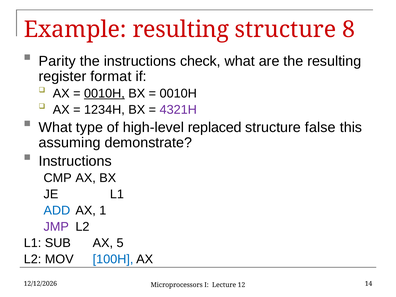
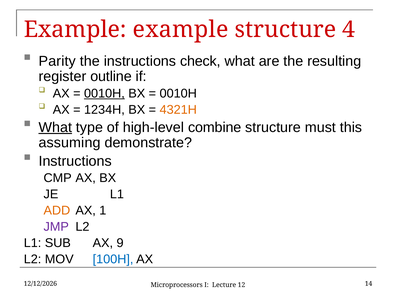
Example resulting: resulting -> example
8: 8 -> 4
format: format -> outline
4321H colour: purple -> orange
What at (55, 127) underline: none -> present
replaced: replaced -> combine
false: false -> must
ADD colour: blue -> orange
5: 5 -> 9
